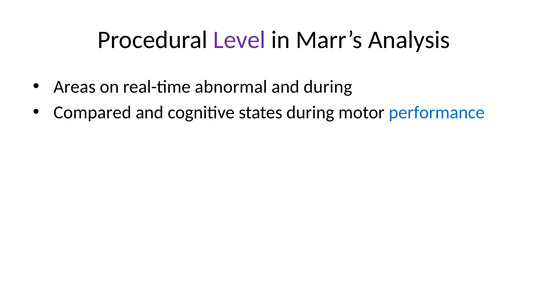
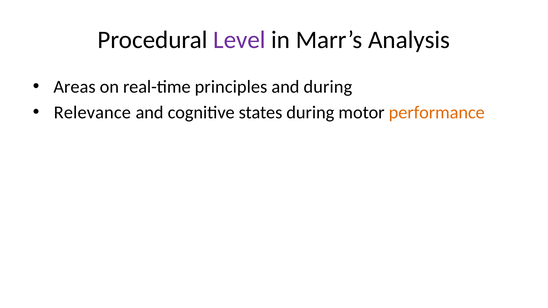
abnormal: abnormal -> principles
Compared: Compared -> Relevance
performance colour: blue -> orange
